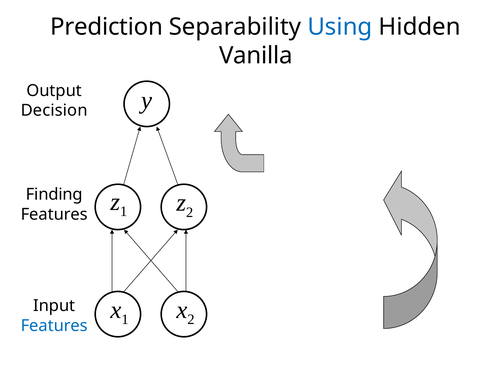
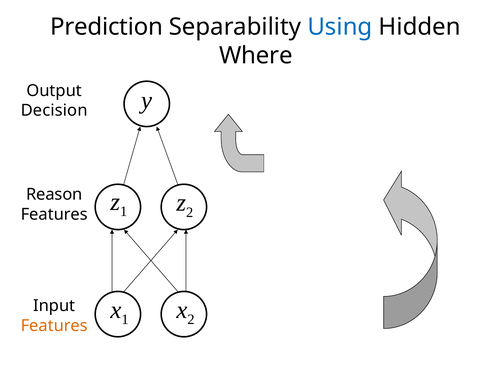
Vanilla: Vanilla -> Where
Finding: Finding -> Reason
Features at (54, 326) colour: blue -> orange
